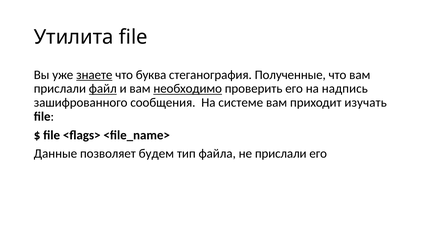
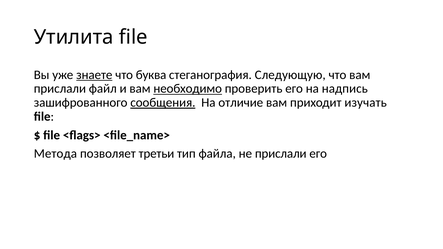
Полученные: Полученные -> Следующую
файл underline: present -> none
сообщения underline: none -> present
системе: системе -> отличие
Данные: Данные -> Метода
будем: будем -> третьи
